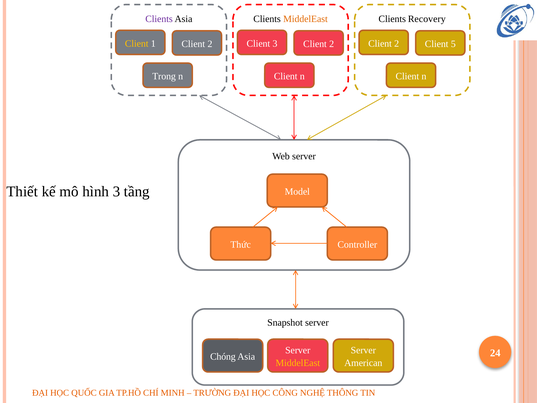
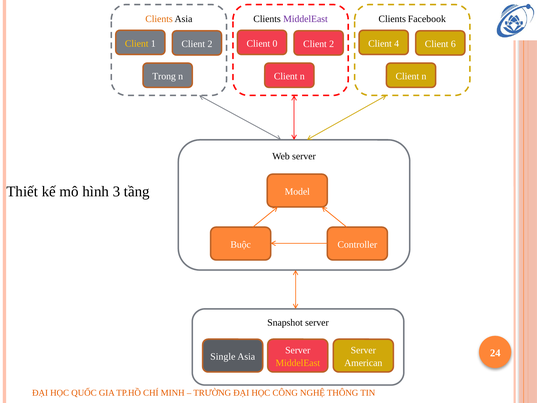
Clients at (159, 19) colour: purple -> orange
MiddelEast at (305, 19) colour: orange -> purple
Recovery: Recovery -> Facebook
Client 3: 3 -> 0
2 at (397, 43): 2 -> 4
5: 5 -> 6
Thức: Thức -> Buộc
Chóng: Chóng -> Single
